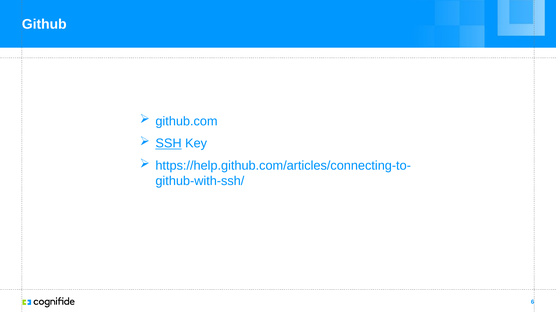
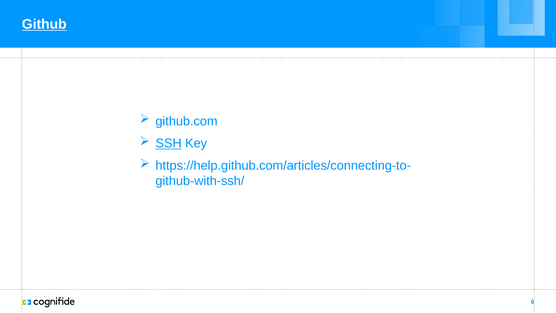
Github underline: none -> present
